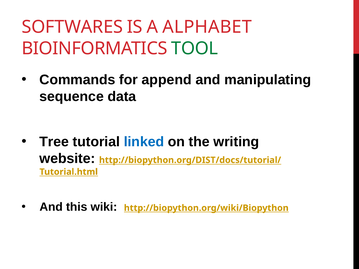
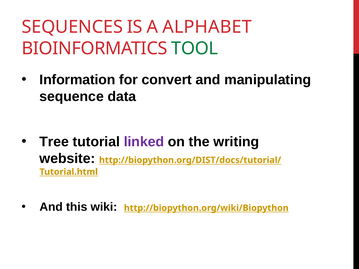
SOFTWARES: SOFTWARES -> SEQUENCES
Commands: Commands -> Information
append: append -> convert
linked colour: blue -> purple
